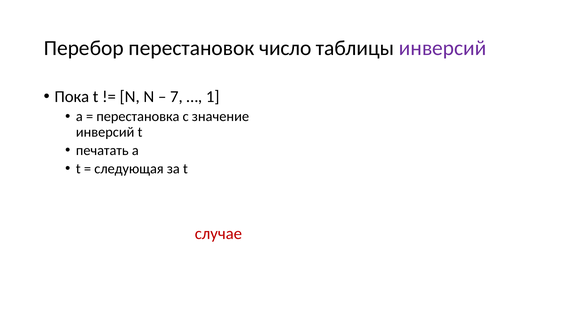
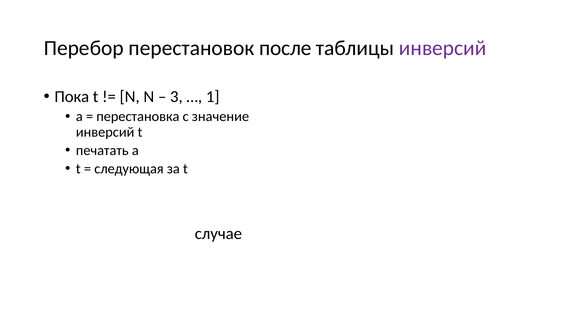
число: число -> после
7: 7 -> 3
случае colour: red -> black
